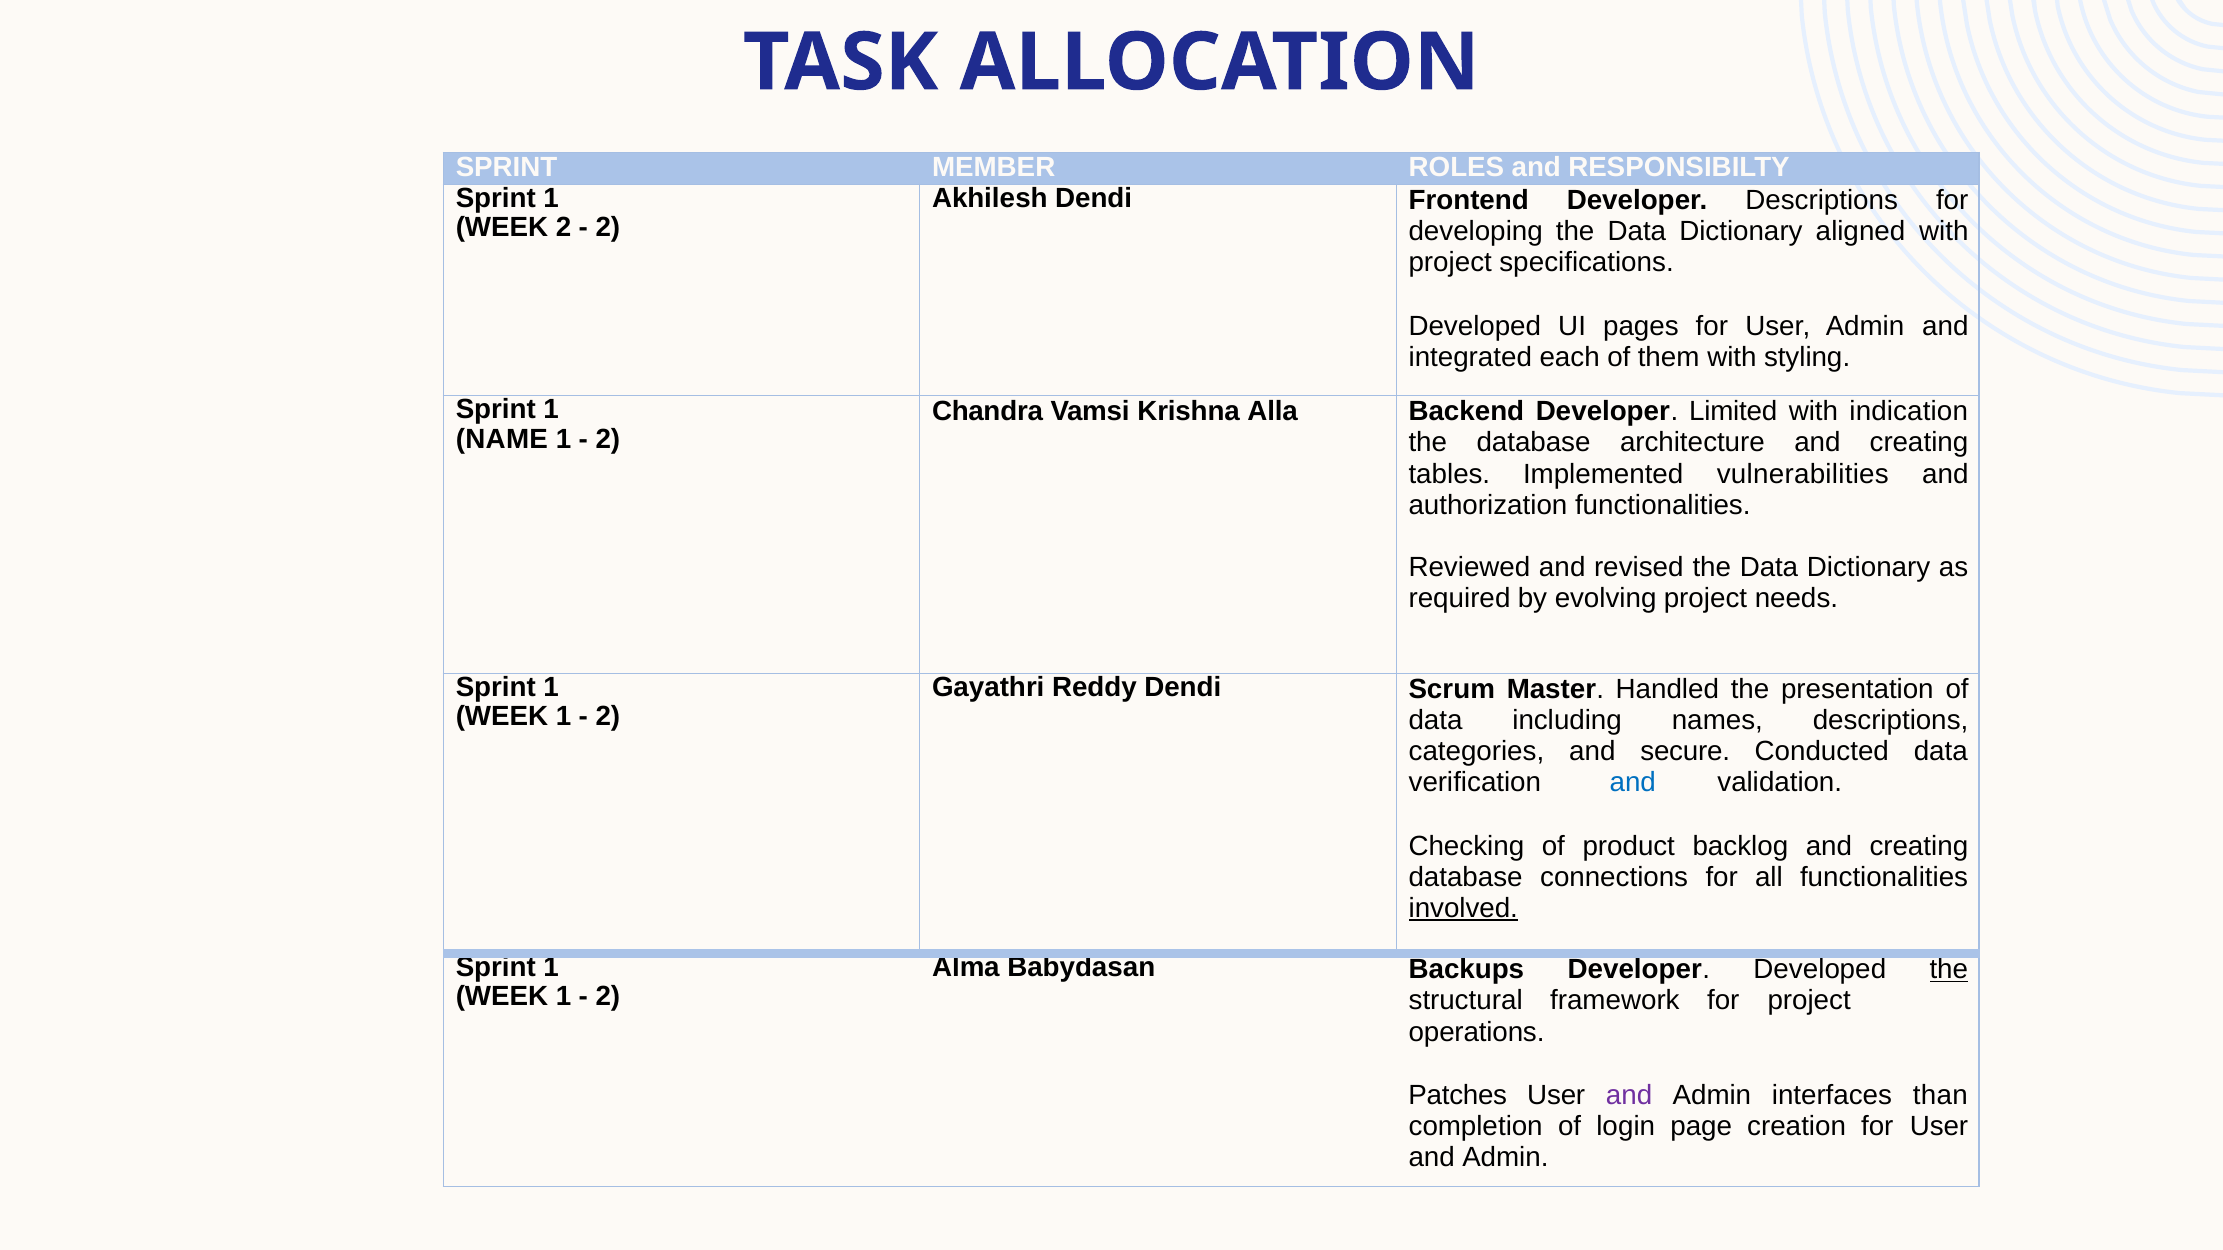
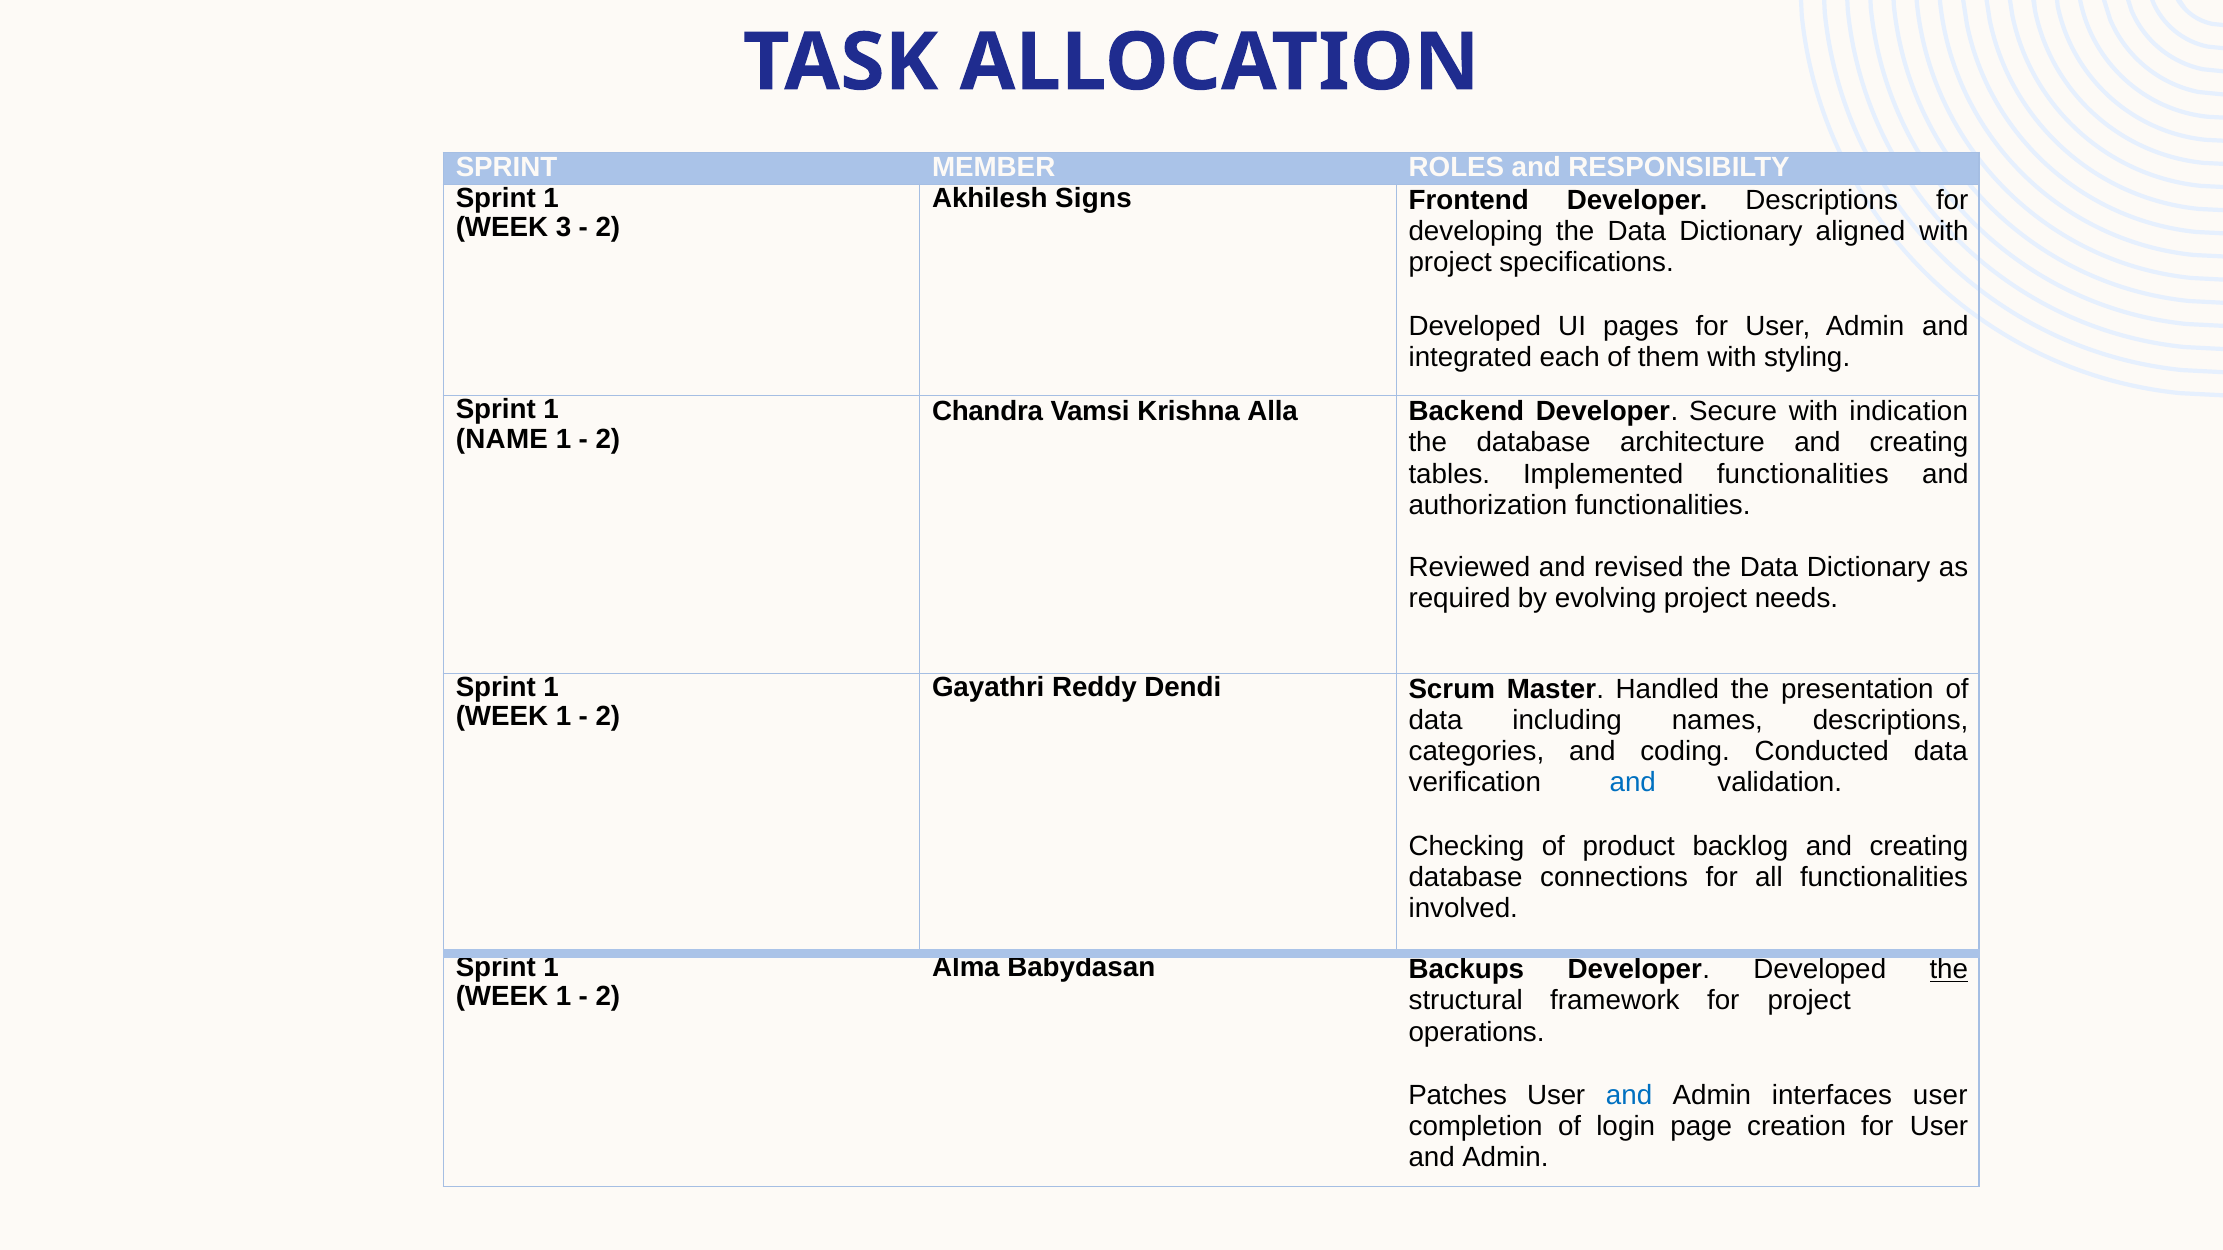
Akhilesh Dendi: Dendi -> Signs
WEEK 2: 2 -> 3
Limited: Limited -> Secure
Implemented vulnerabilities: vulnerabilities -> functionalities
secure: secure -> coding
involved underline: present -> none
and at (1629, 1095) colour: purple -> blue
interfaces than: than -> user
